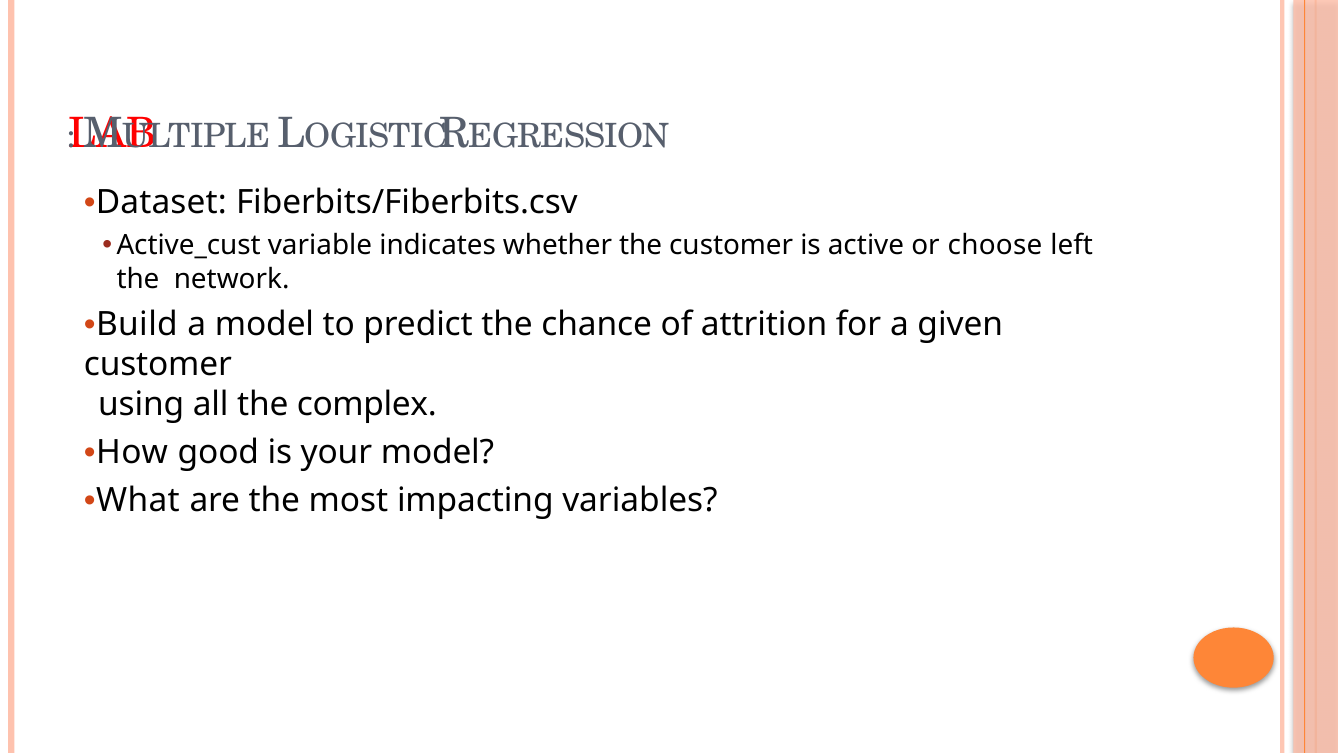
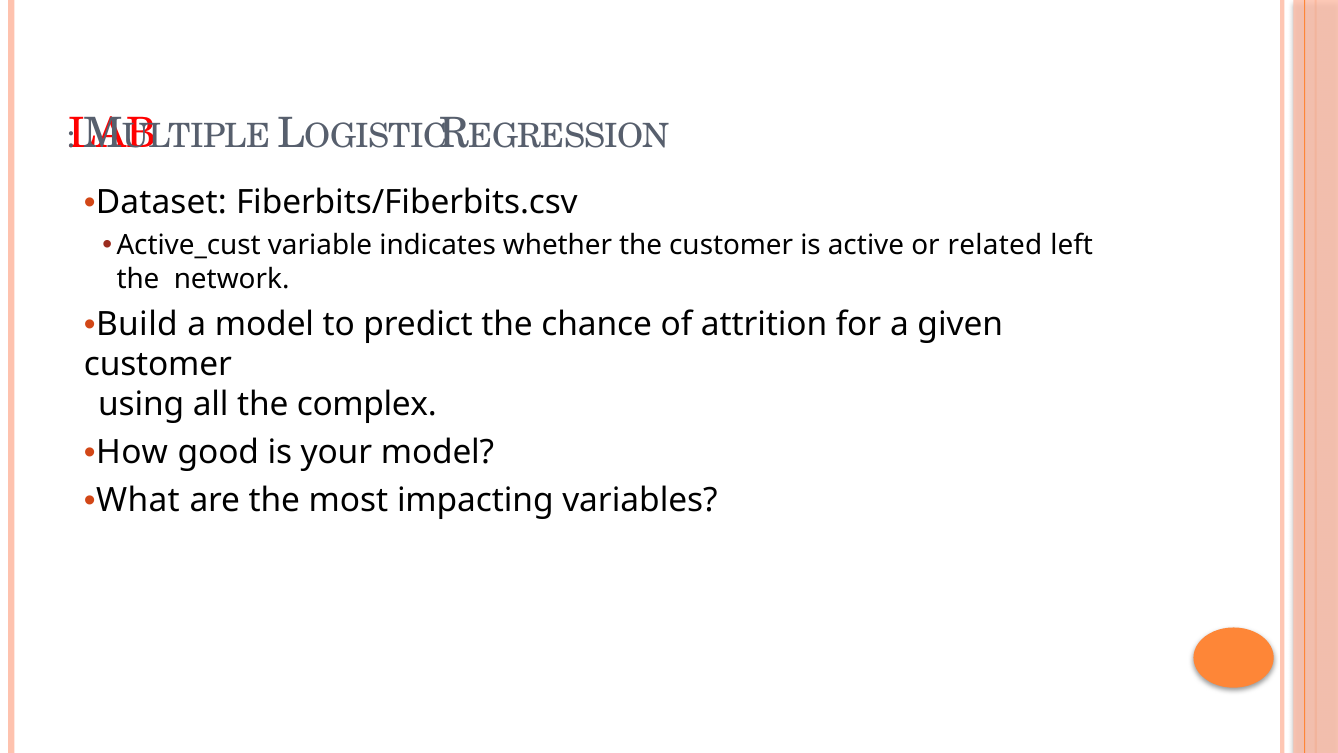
choose: choose -> related
